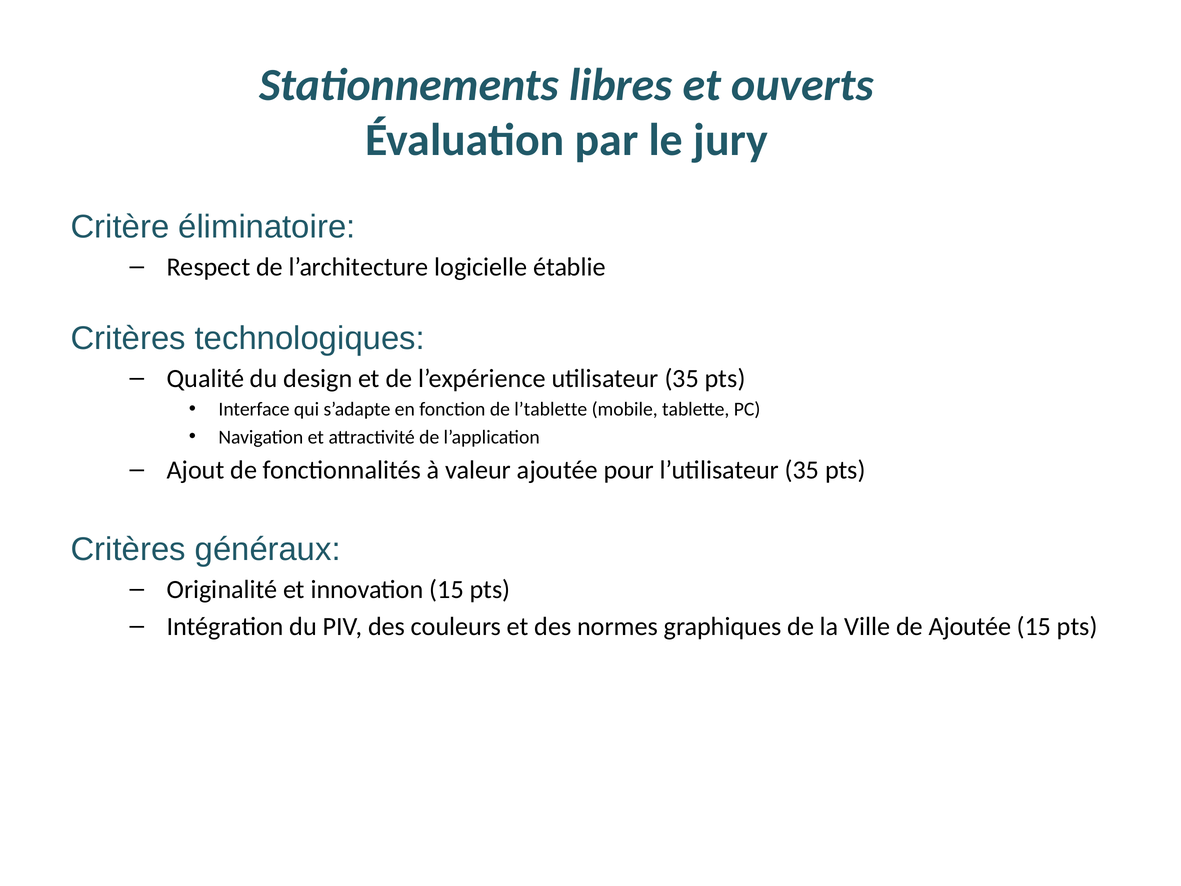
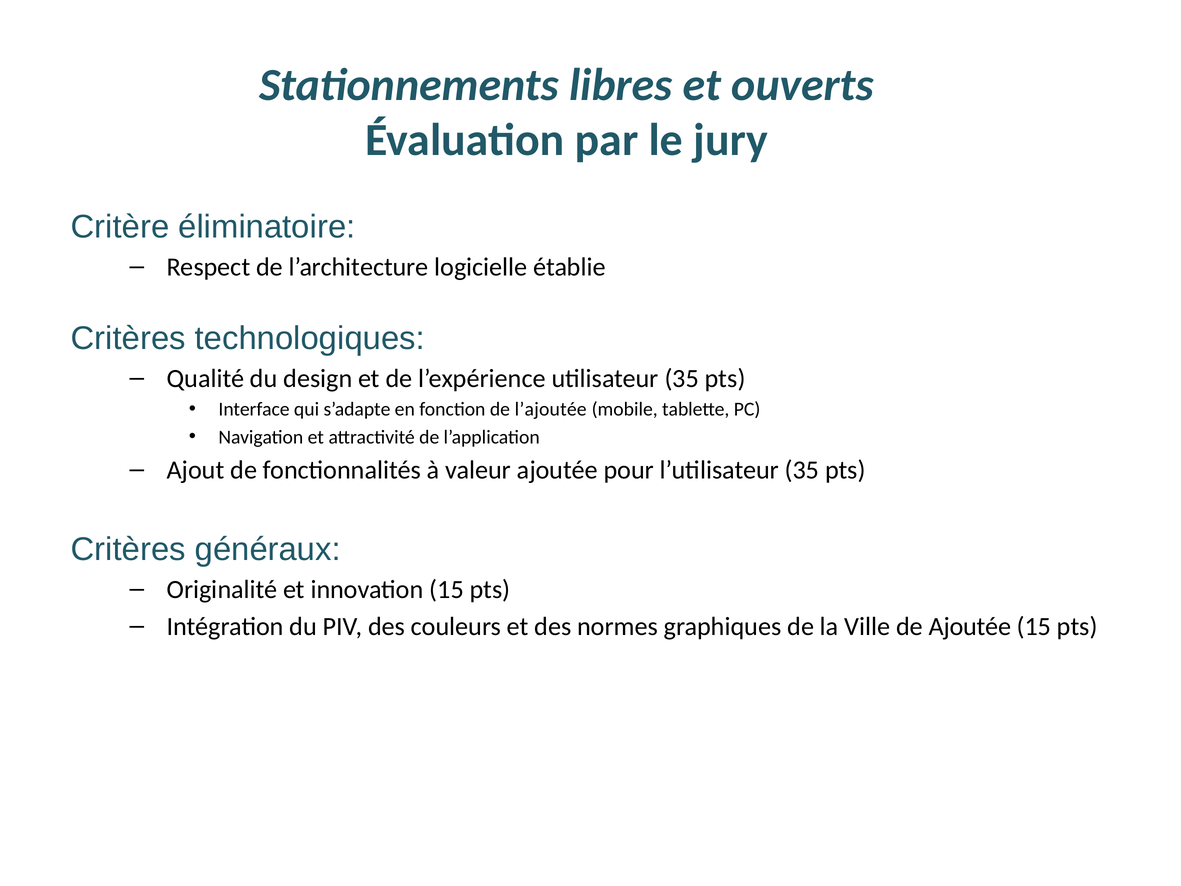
l’tablette: l’tablette -> l’ajoutée
